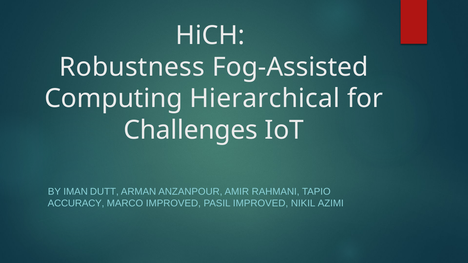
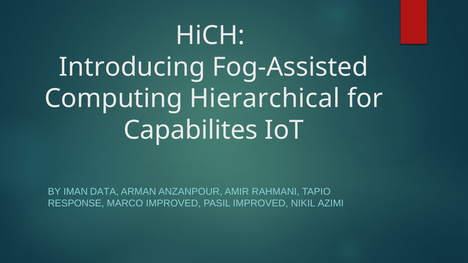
Robustness: Robustness -> Introducing
Challenges: Challenges -> Capabilites
DUTT: DUTT -> DATA
ACCURACY: ACCURACY -> RESPONSE
